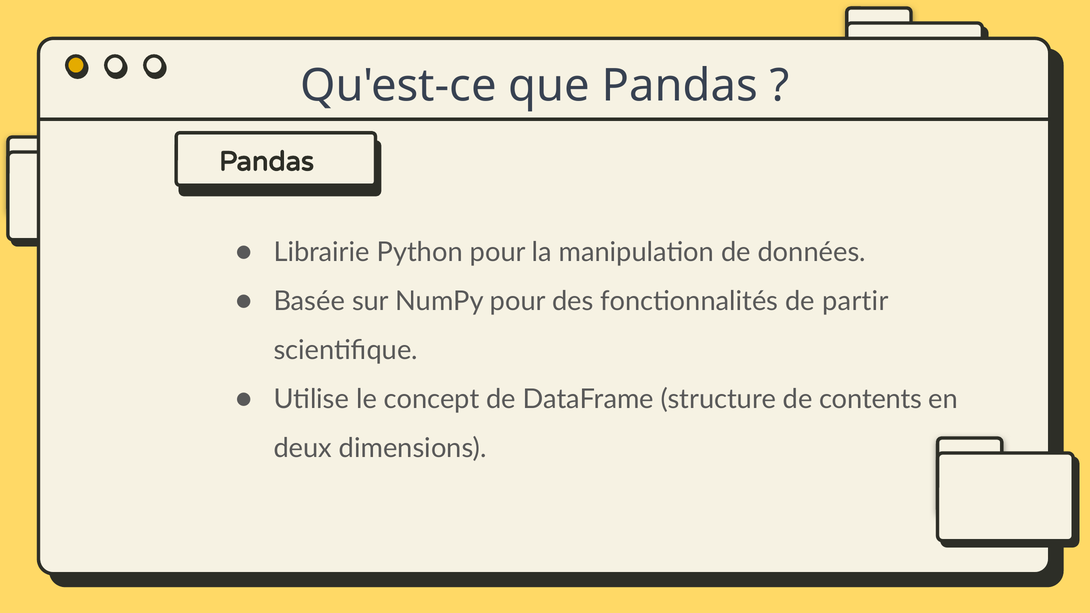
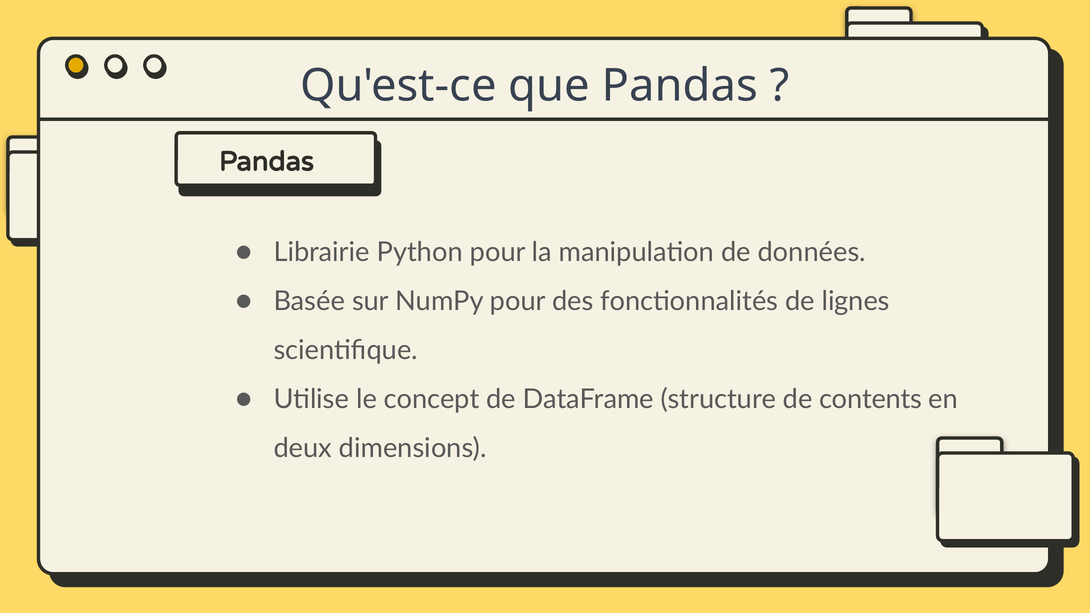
partir: partir -> lignes
